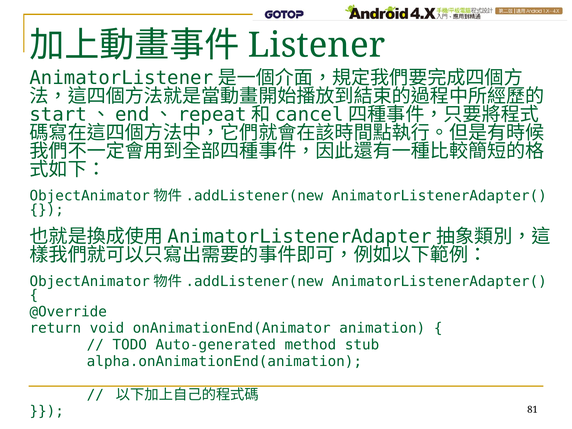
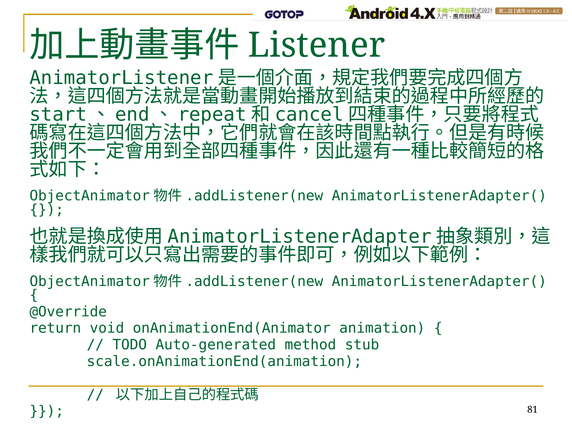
alpha.onAnimationEnd(animation: alpha.onAnimationEnd(animation -> scale.onAnimationEnd(animation
